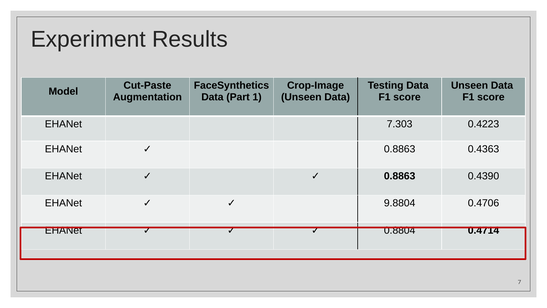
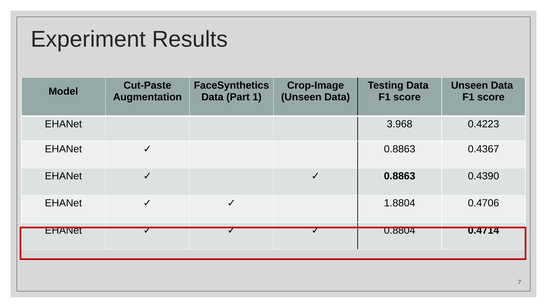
7.303: 7.303 -> 3.968
0.4363: 0.4363 -> 0.4367
9.8804: 9.8804 -> 1.8804
